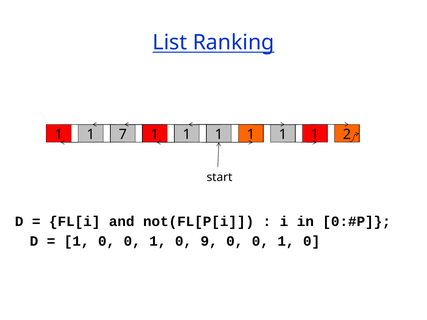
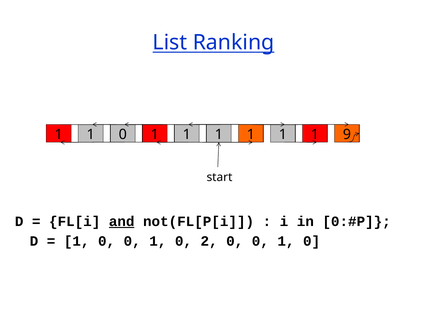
1 1 7: 7 -> 0
2: 2 -> 9
and underline: none -> present
9: 9 -> 2
